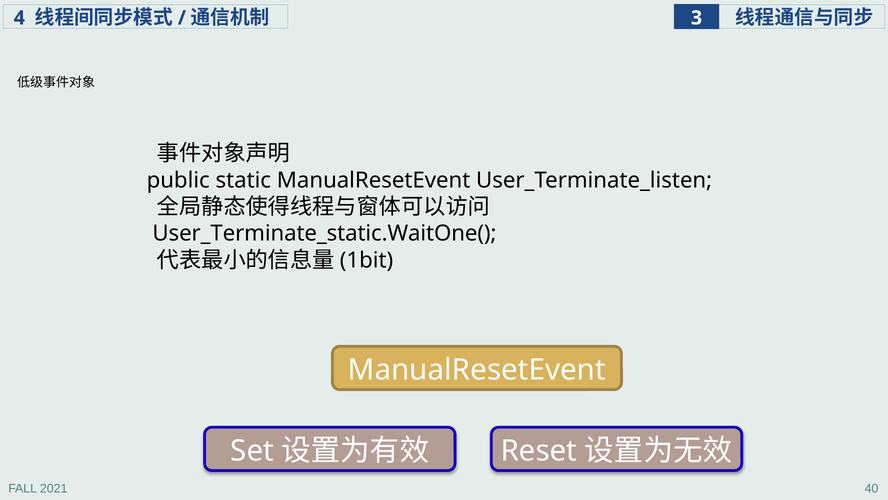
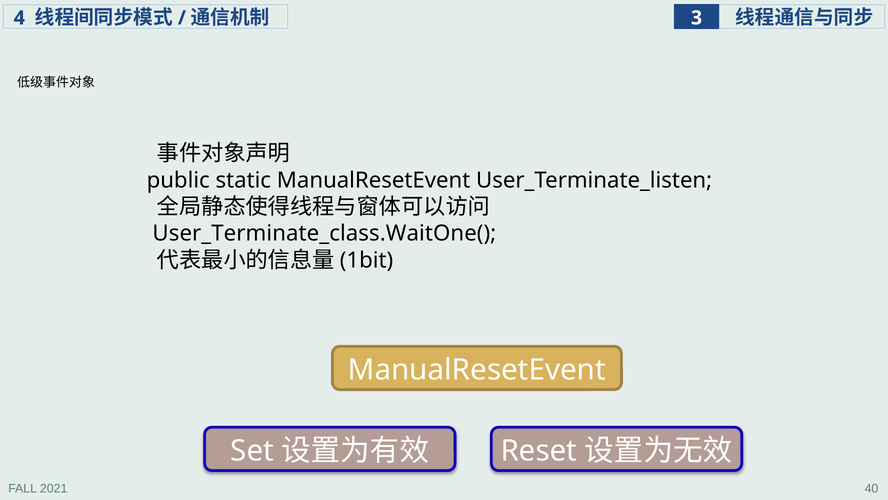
User_Terminate_static.WaitOne(: User_Terminate_static.WaitOne( -> User_Terminate_class.WaitOne(
